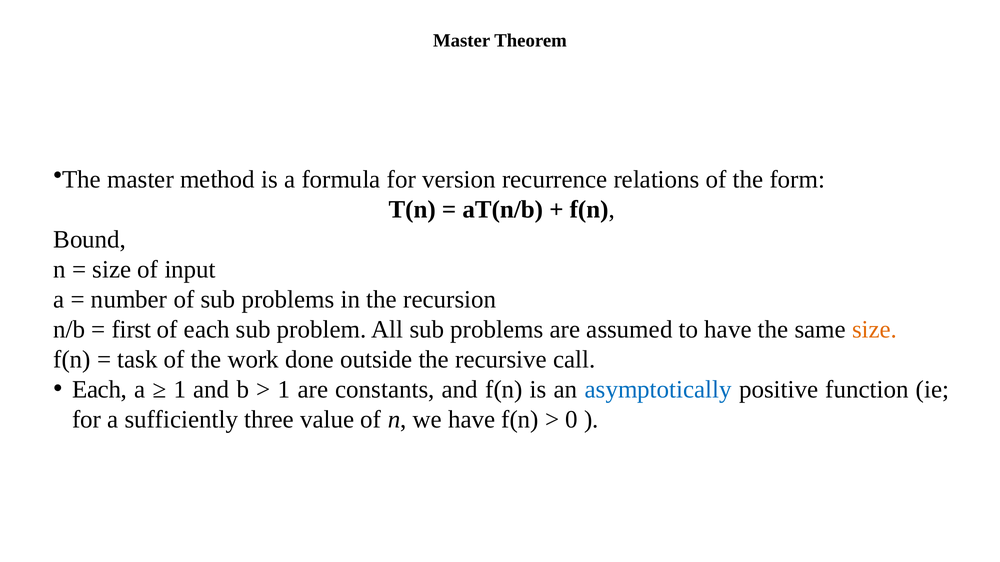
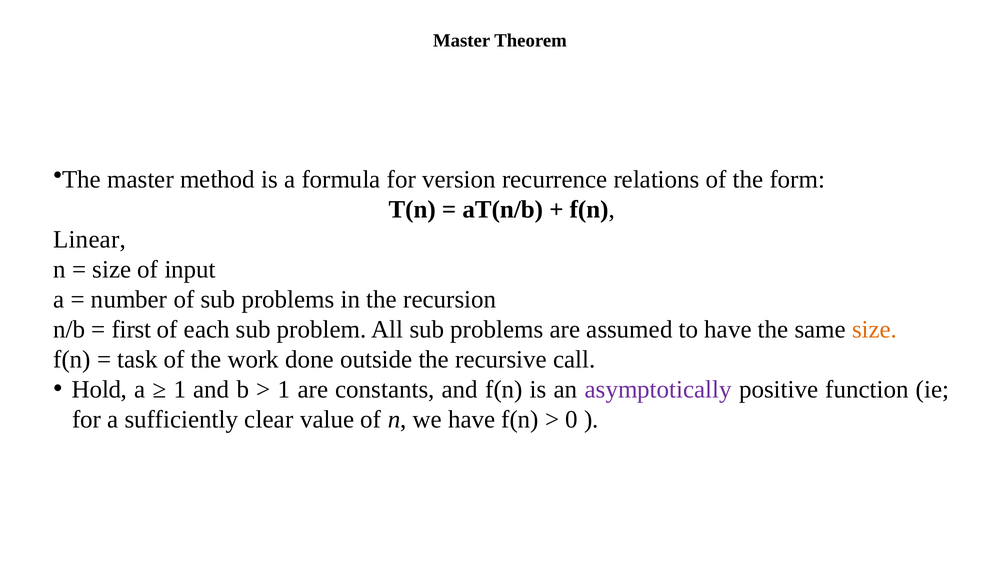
Bound: Bound -> Linear
Each at (100, 390): Each -> Hold
asymptotically colour: blue -> purple
three: three -> clear
